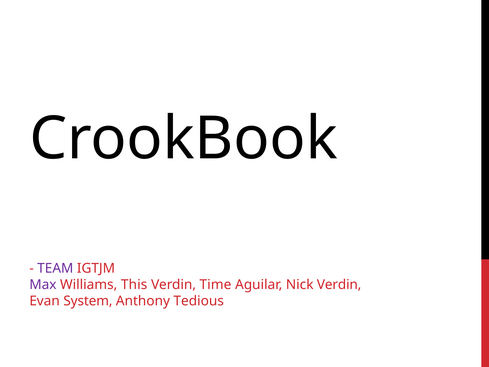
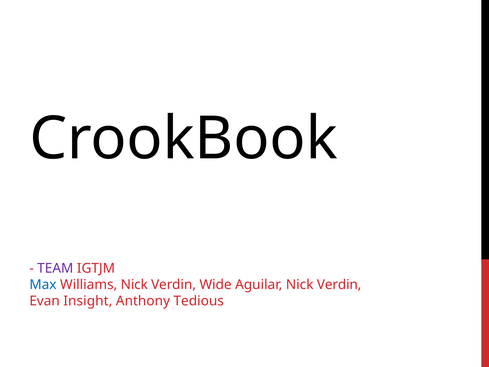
Max colour: purple -> blue
Williams This: This -> Nick
Time: Time -> Wide
System: System -> Insight
